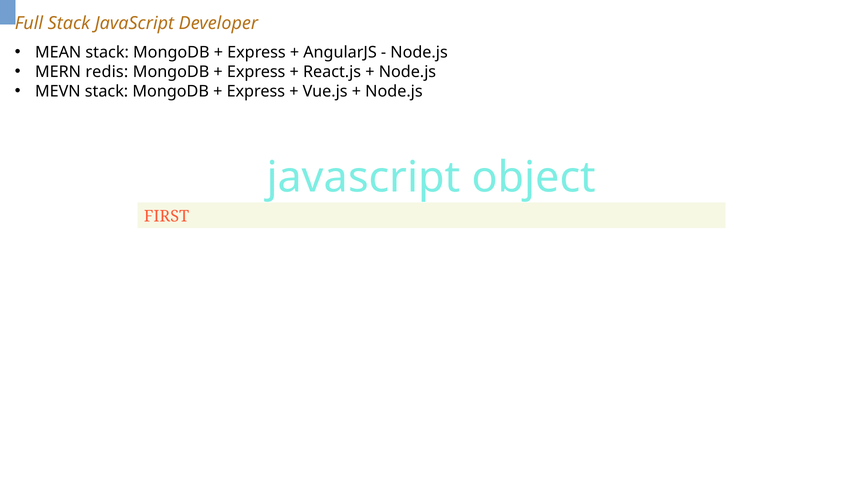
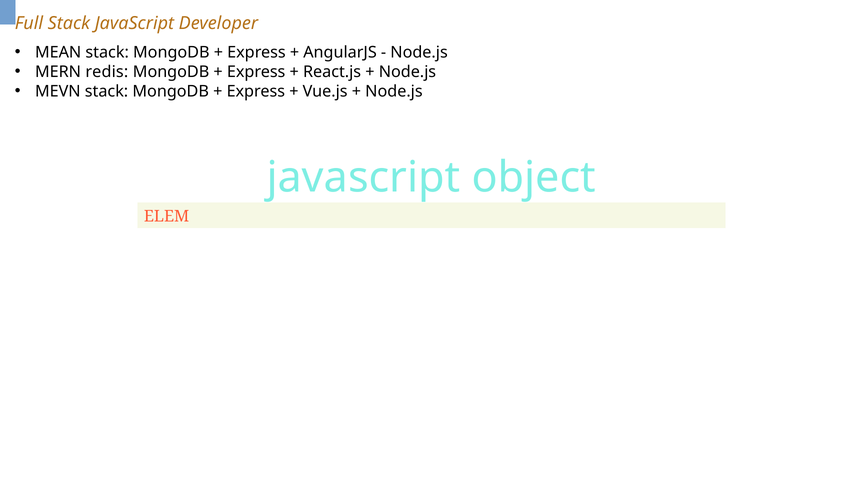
FIRST: FIRST -> ELEM
